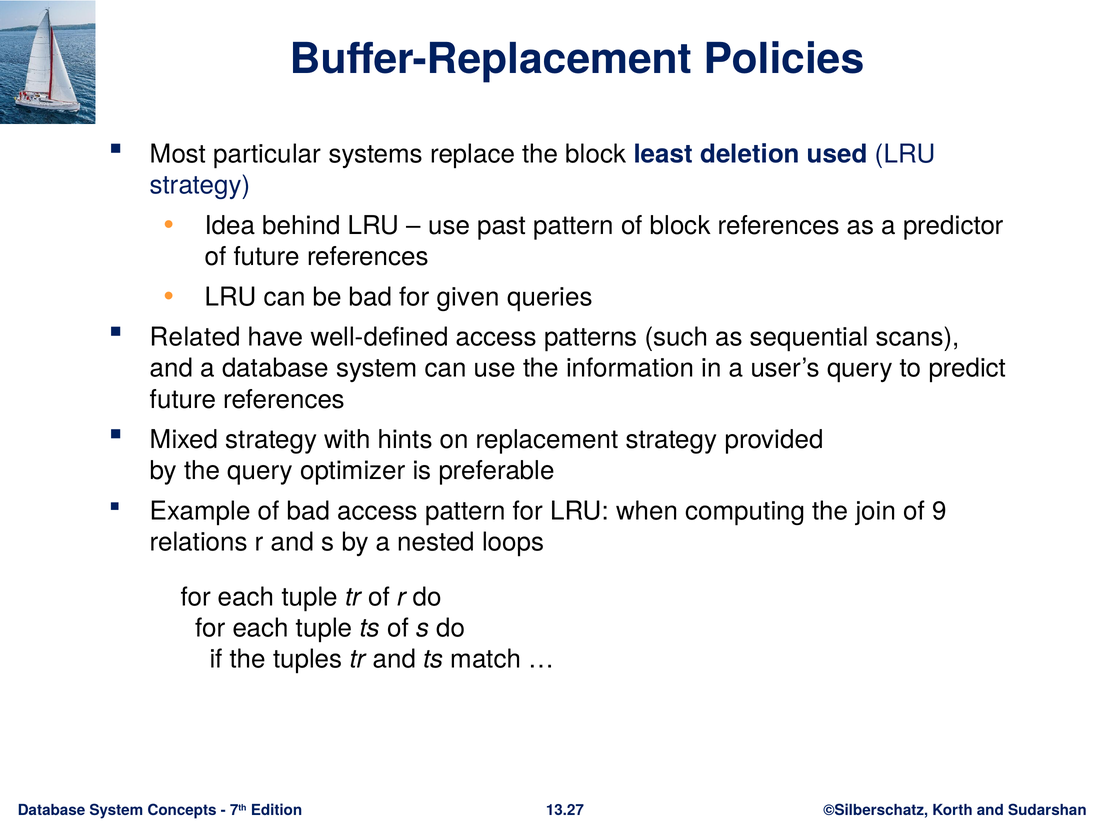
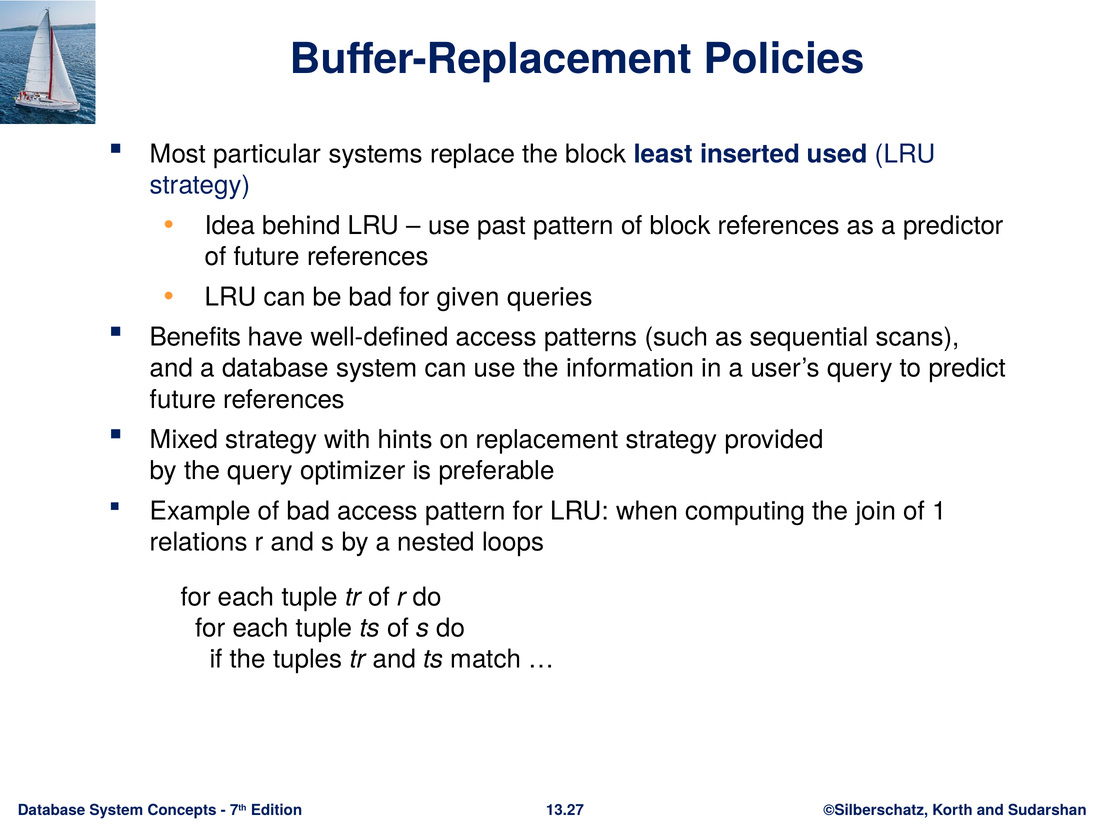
deletion: deletion -> inserted
Related: Related -> Benefits
9: 9 -> 1
